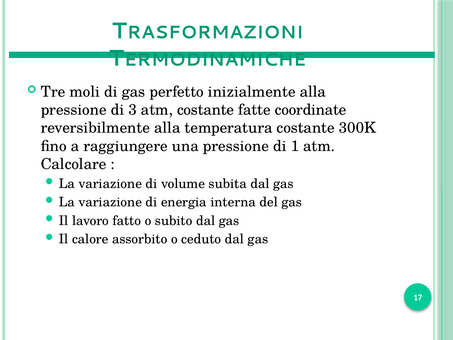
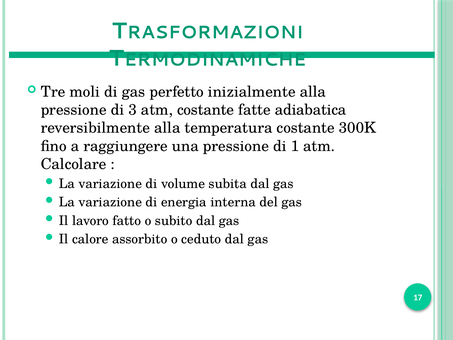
coordinate: coordinate -> adiabatica
